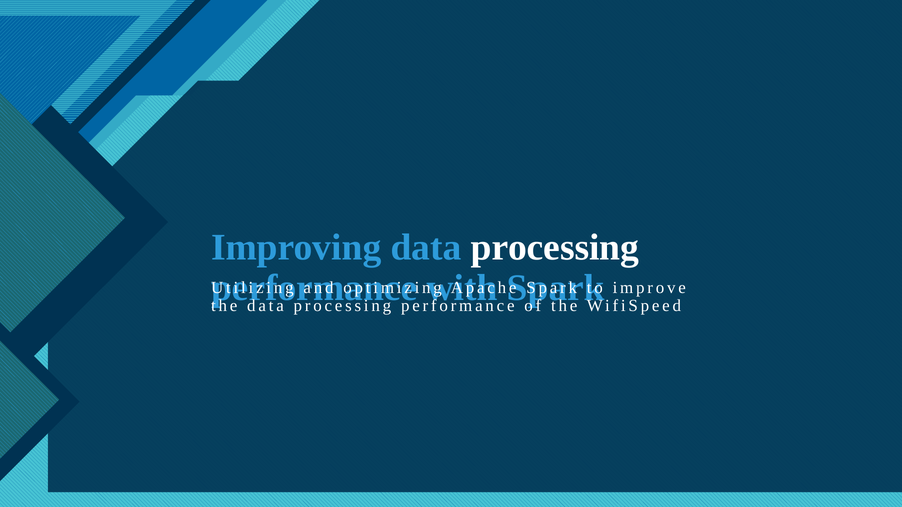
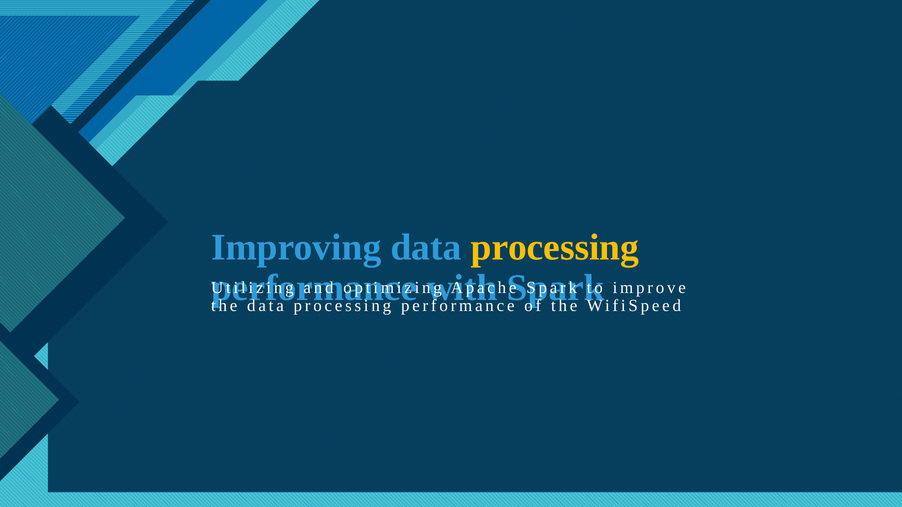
processing at (555, 247) colour: white -> yellow
